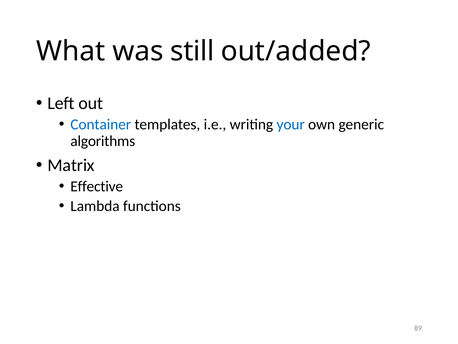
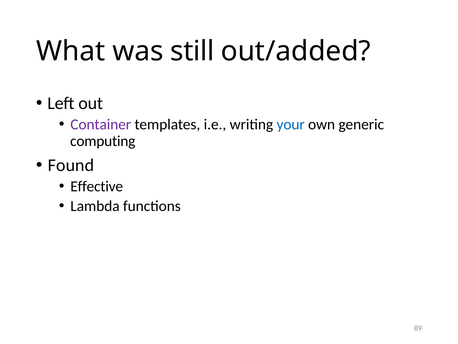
Container colour: blue -> purple
algorithms: algorithms -> computing
Matrix: Matrix -> Found
